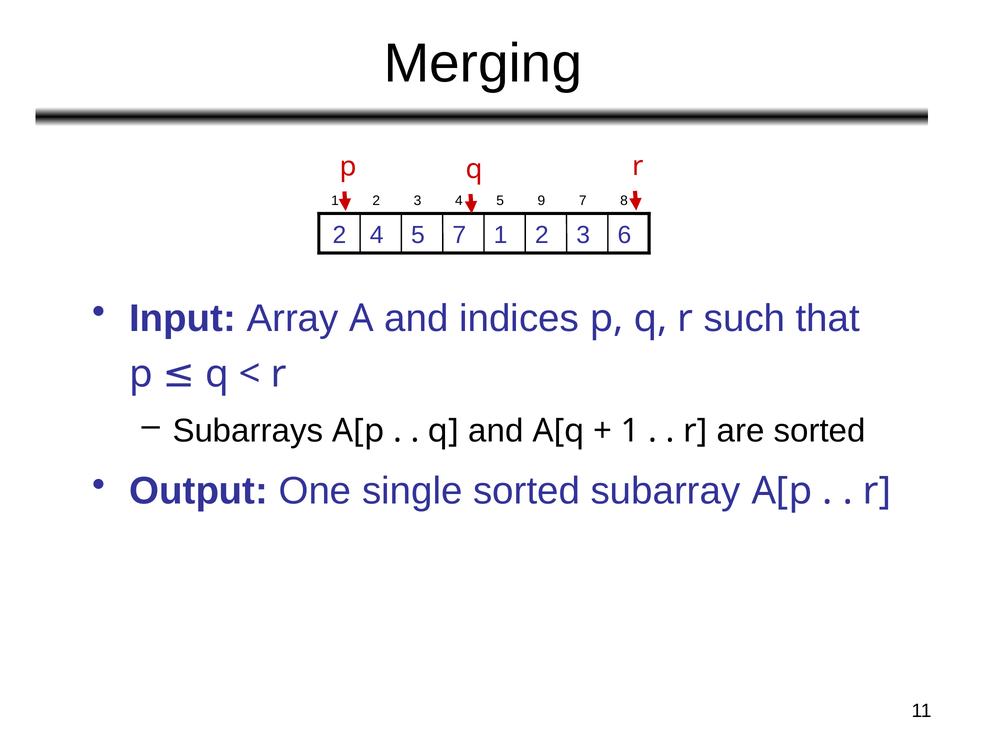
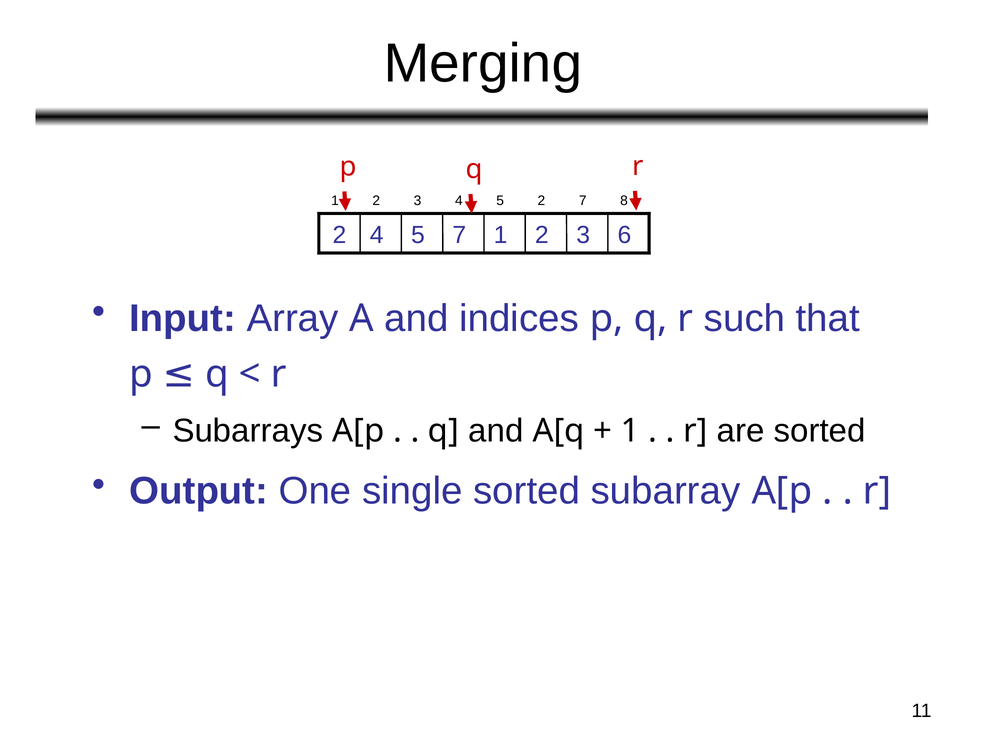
5 9: 9 -> 2
